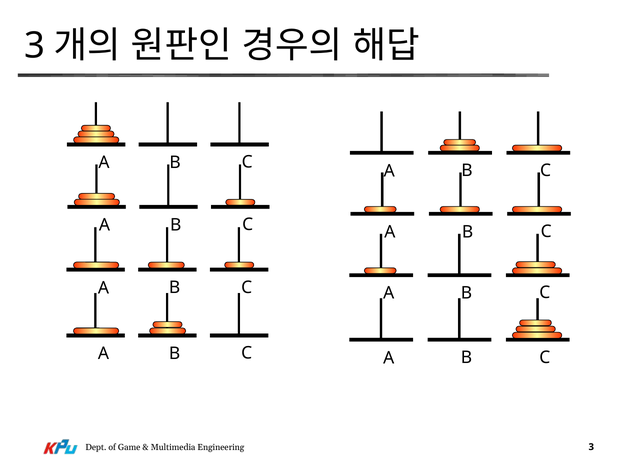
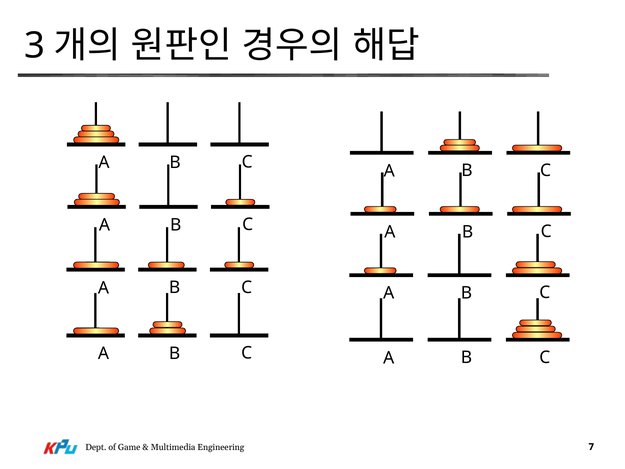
Engineering 3: 3 -> 7
